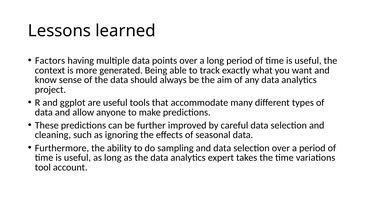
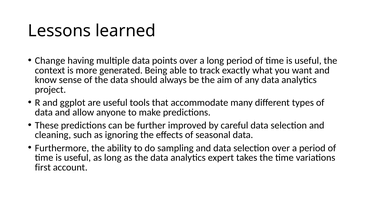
Factors: Factors -> Change
tool: tool -> first
